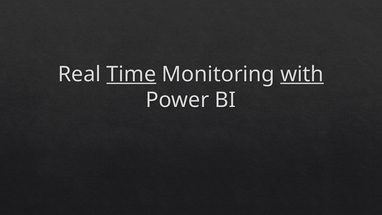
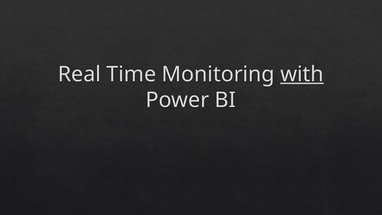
Time underline: present -> none
